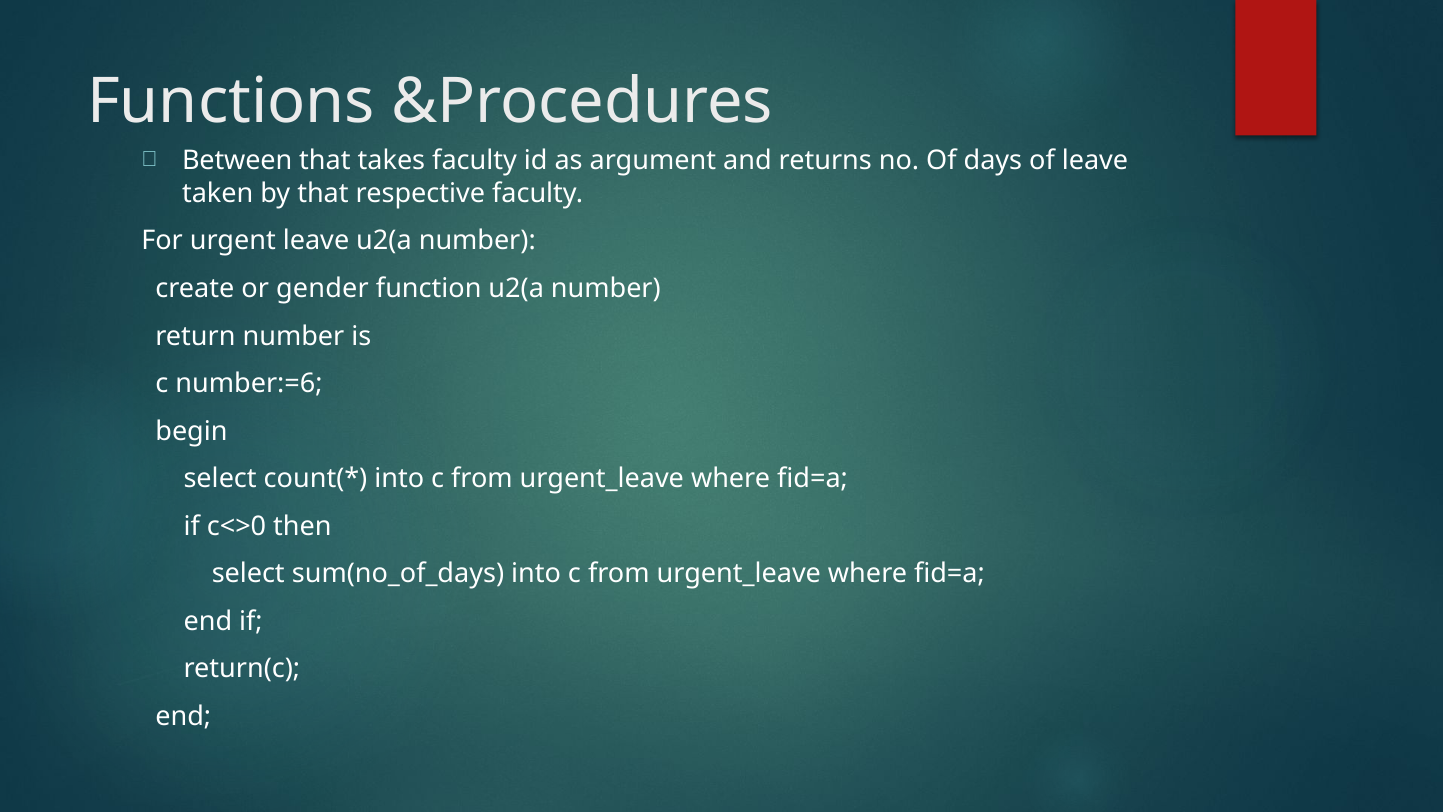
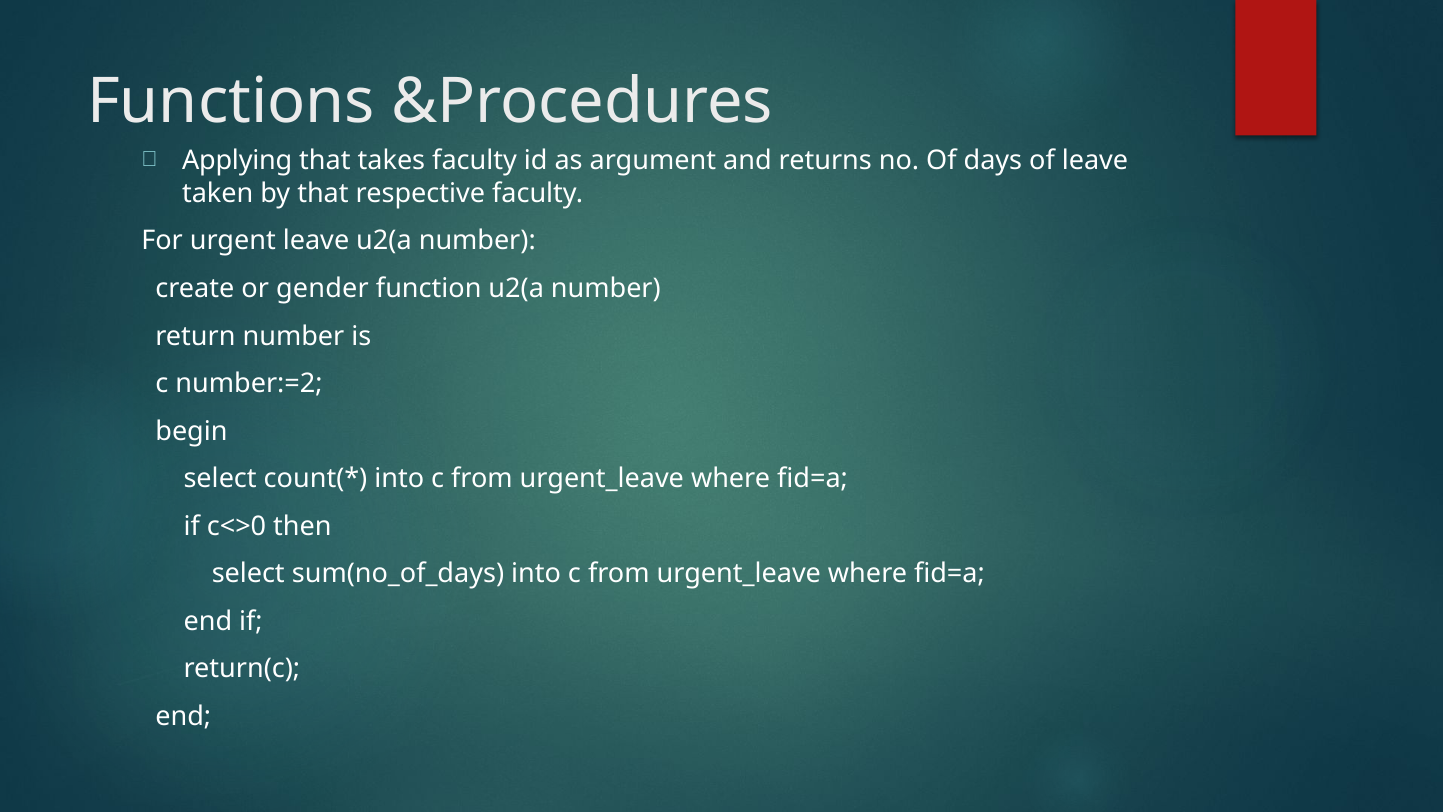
Between: Between -> Applying
number:=6: number:=6 -> number:=2
